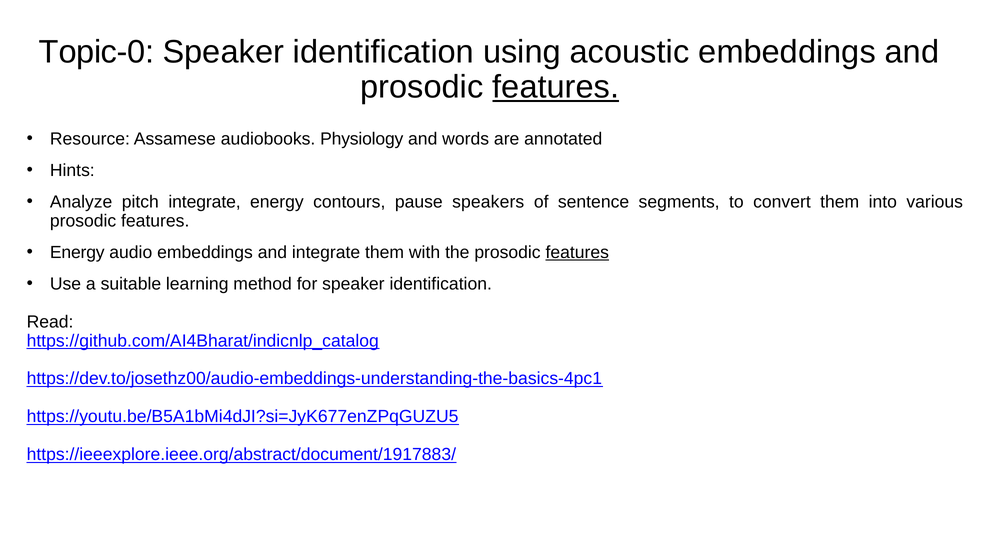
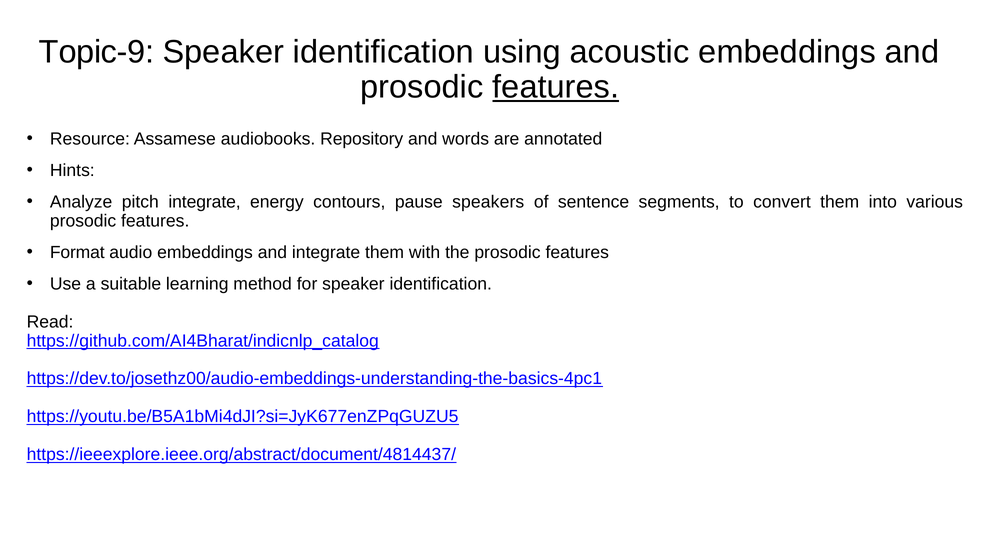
Topic-0: Topic-0 -> Topic-9
Physiology: Physiology -> Repository
Energy at (77, 252): Energy -> Format
features at (577, 252) underline: present -> none
https://ieeexplore.ieee.org/abstract/document/1917883/: https://ieeexplore.ieee.org/abstract/document/1917883/ -> https://ieeexplore.ieee.org/abstract/document/4814437/
